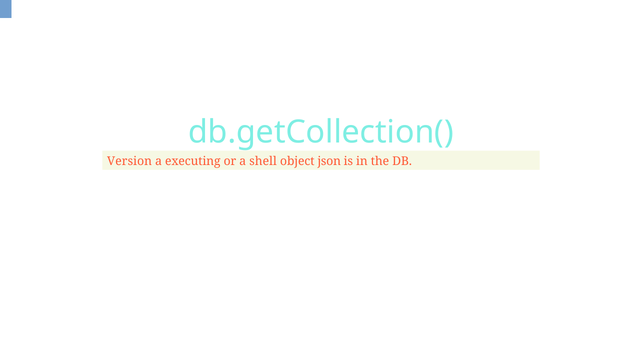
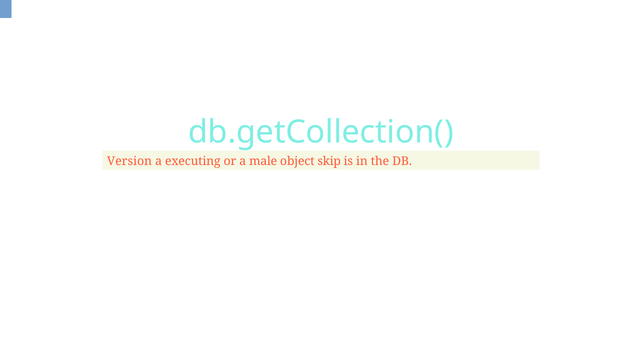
shell: shell -> male
json: json -> skip
